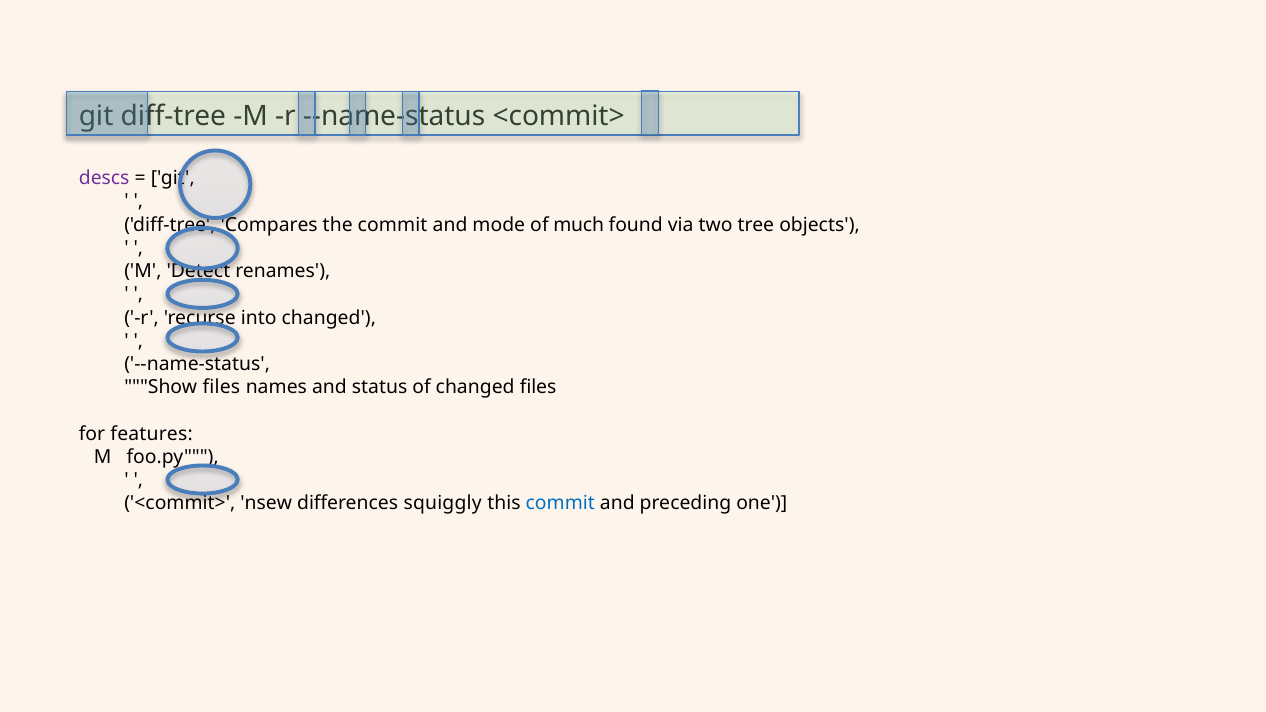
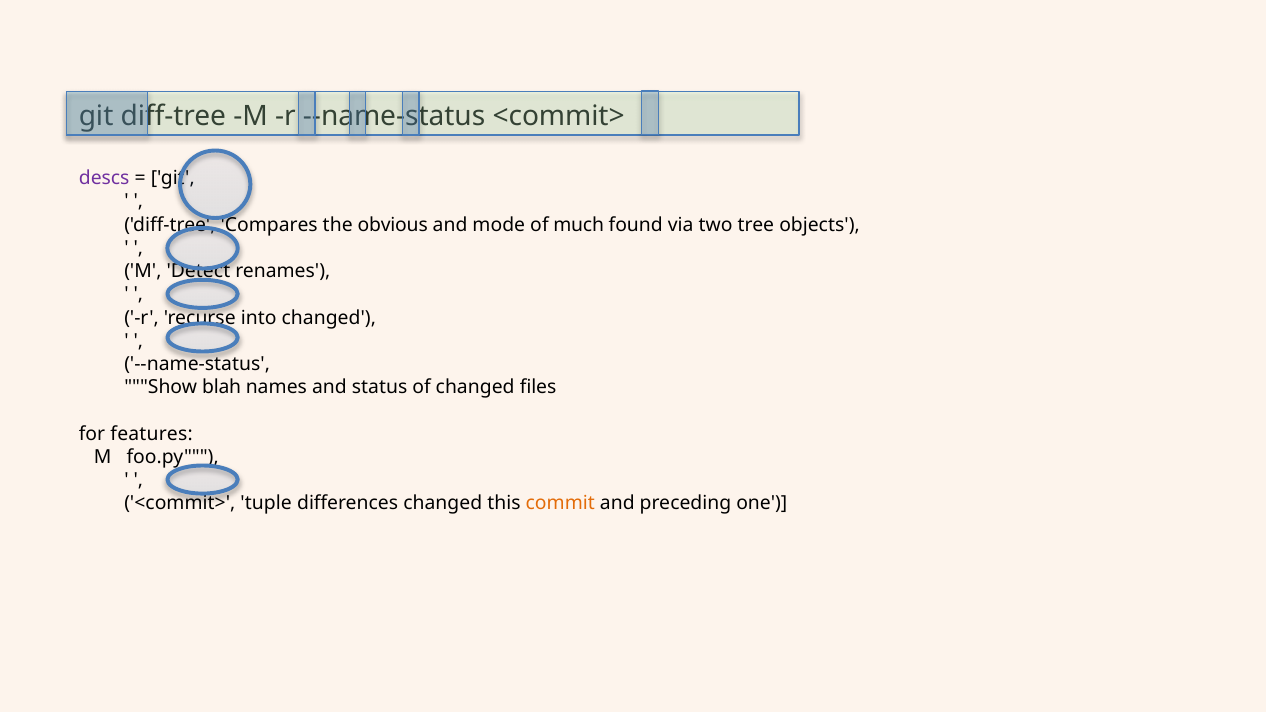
the commit: commit -> obvious
Show files: files -> blah
nsew: nsew -> tuple
differences squiggly: squiggly -> changed
commit at (560, 504) colour: blue -> orange
